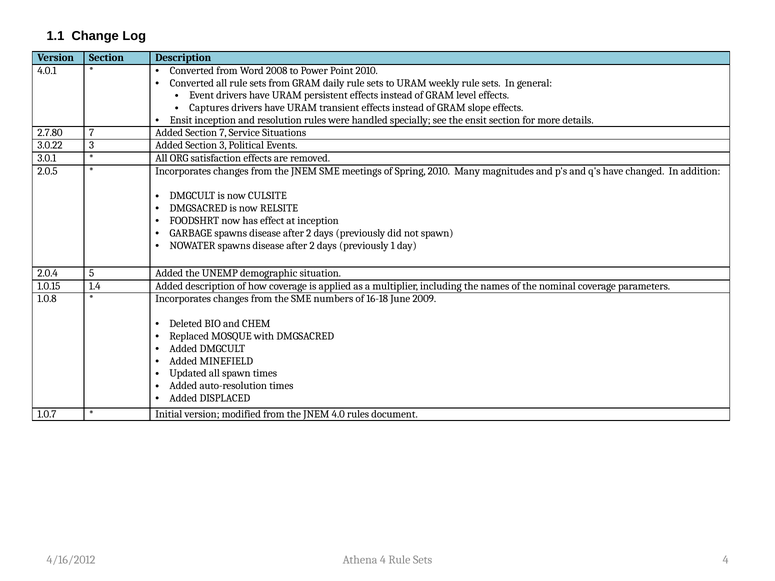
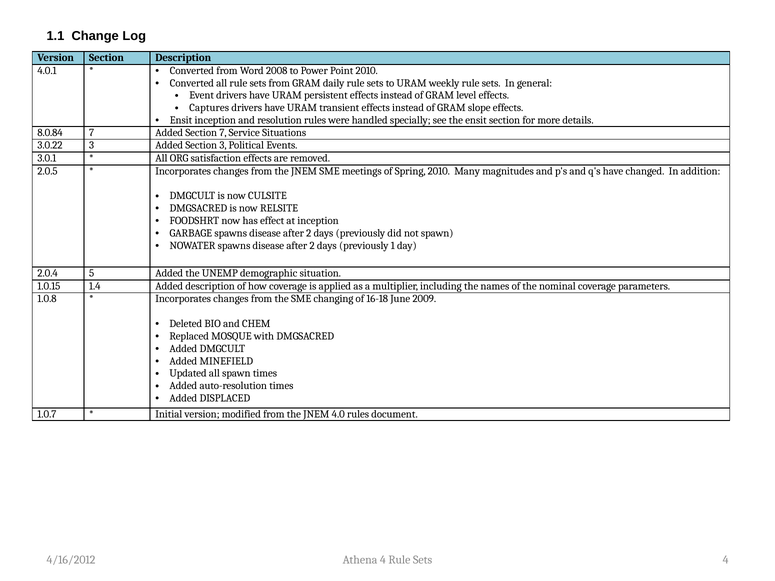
2.7.80: 2.7.80 -> 8.0.84
numbers: numbers -> changing
